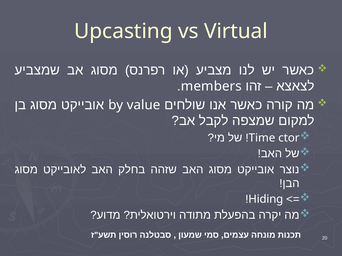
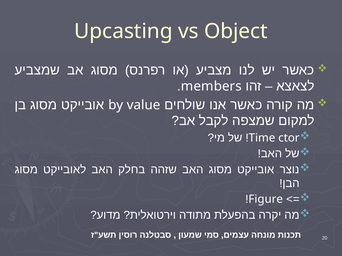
Virtual: Virtual -> Object
Hiding: Hiding -> Figure
